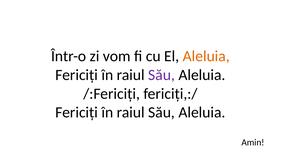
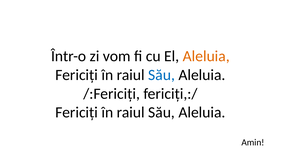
Său at (162, 75) colour: purple -> blue
